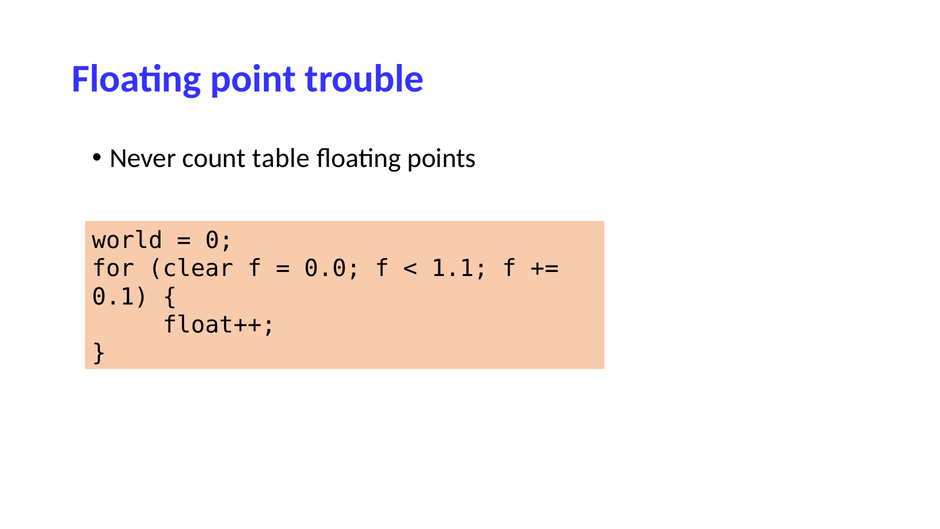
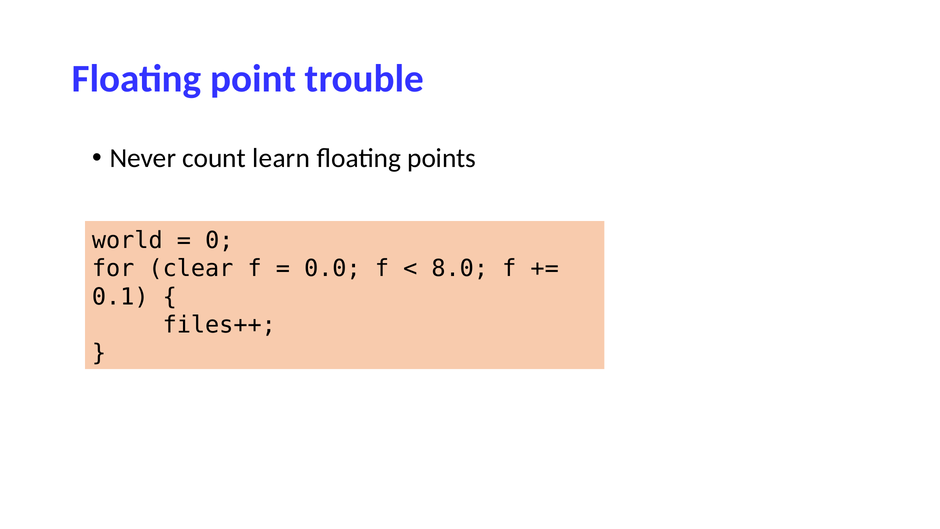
table: table -> learn
1.1: 1.1 -> 8.0
float++: float++ -> files++
